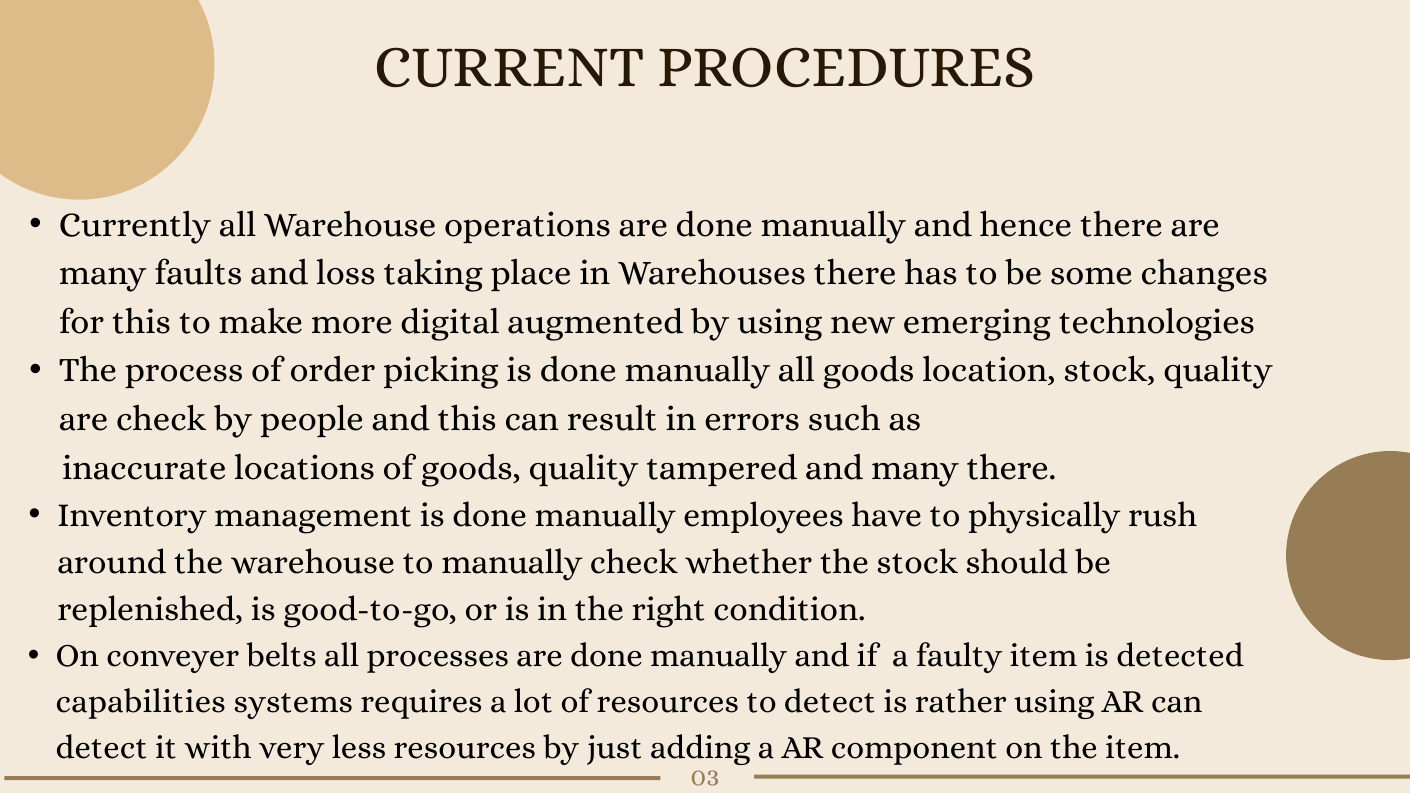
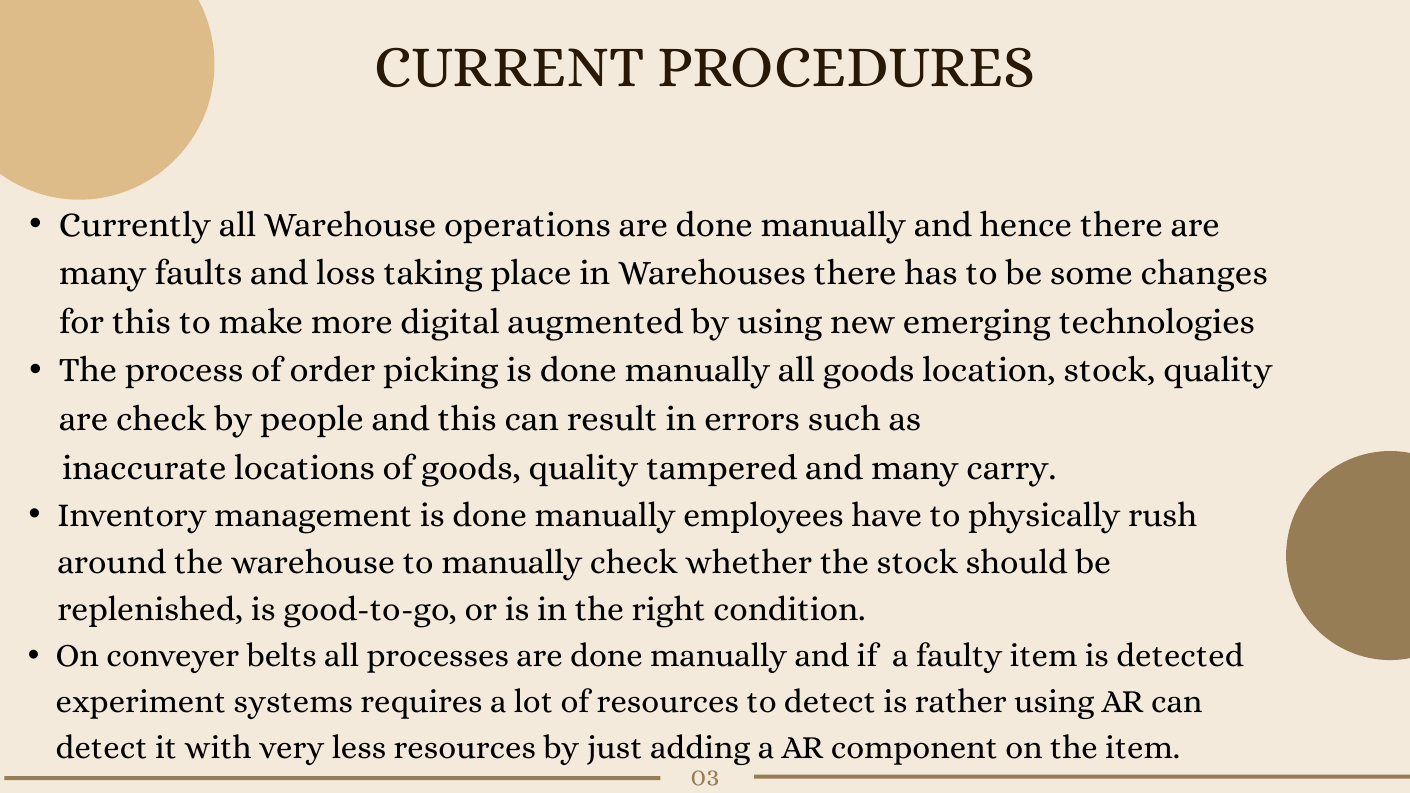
many there: there -> carry
capabilities: capabilities -> experiment
